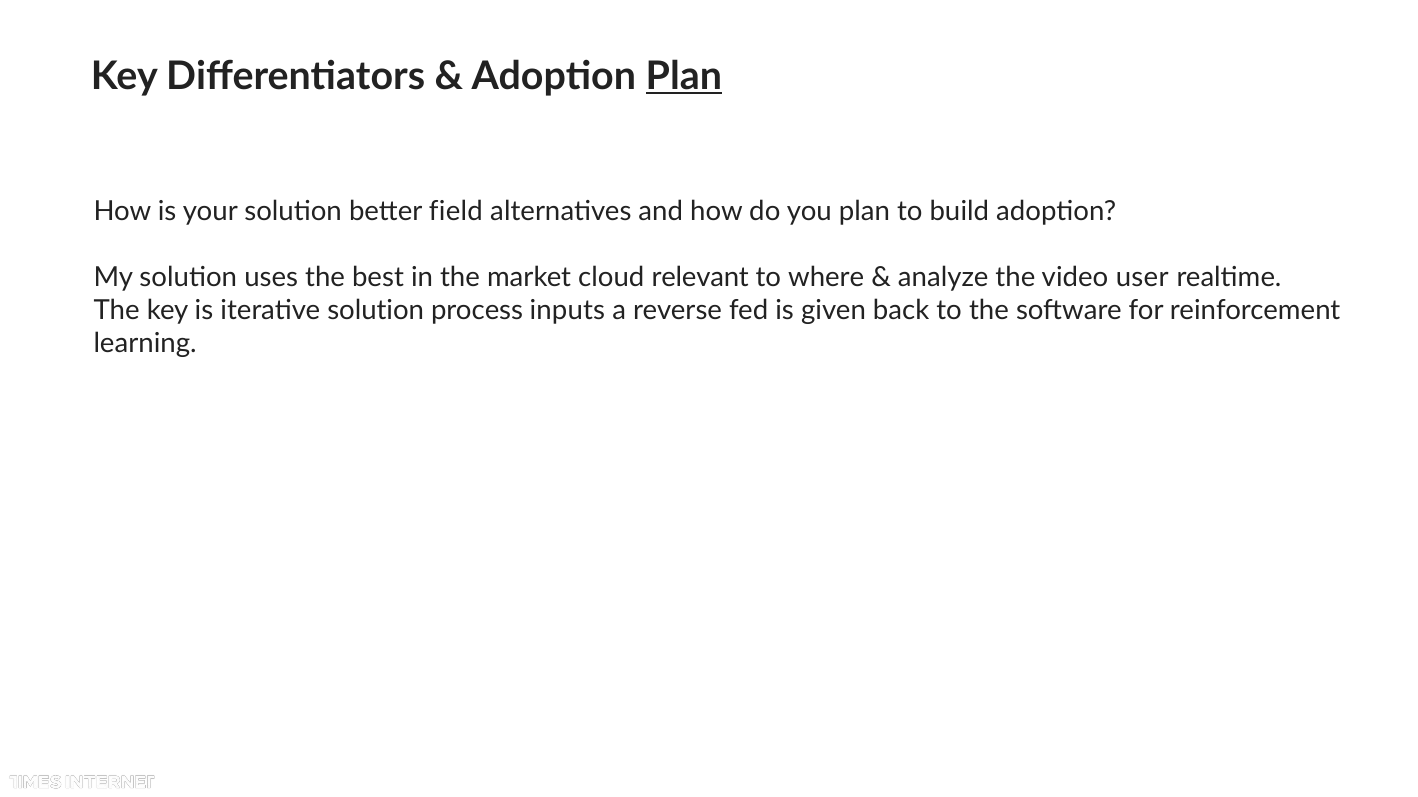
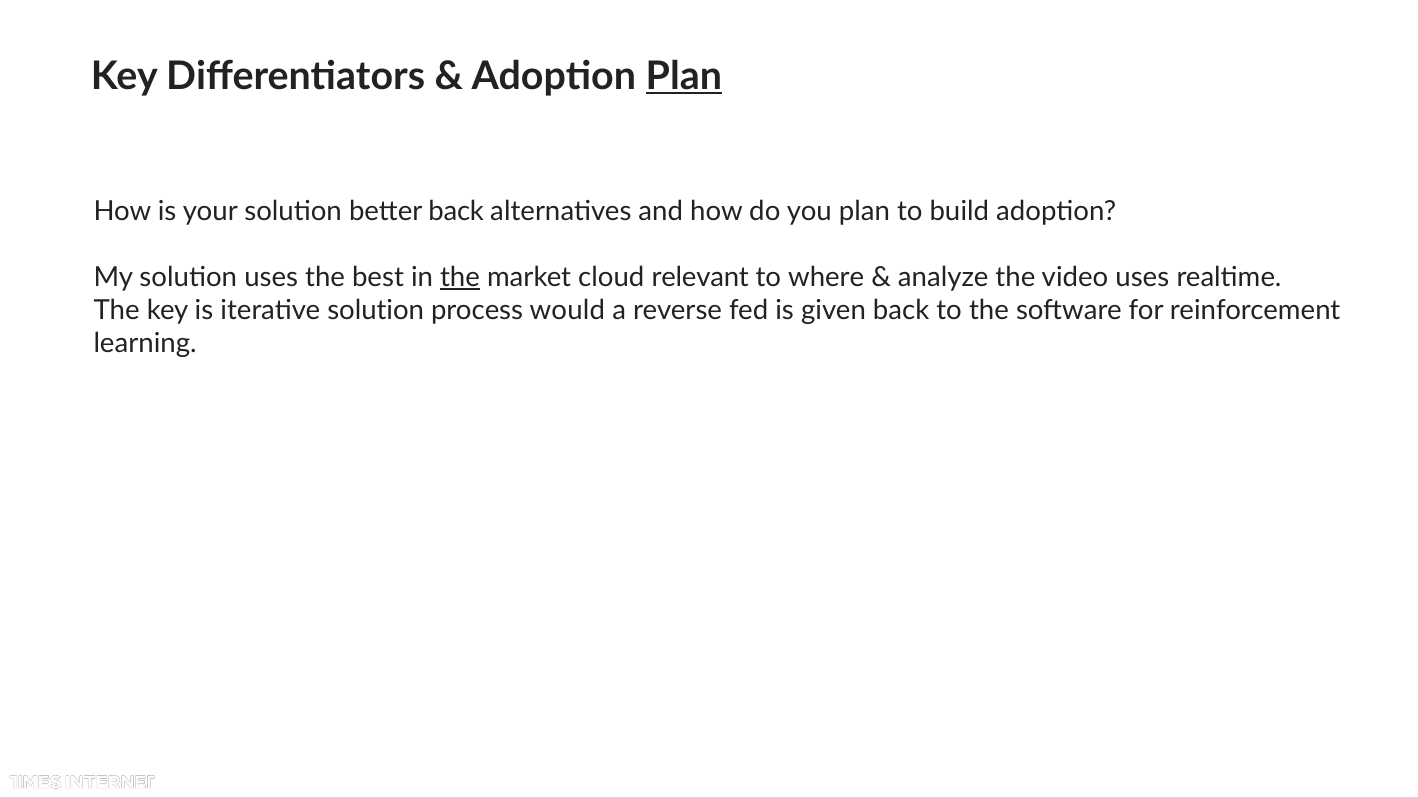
better field: field -> back
the at (460, 277) underline: none -> present
video user: user -> uses
inputs: inputs -> would
